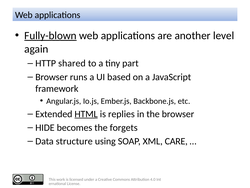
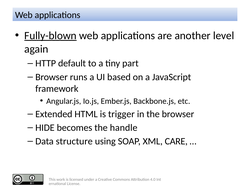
shared: shared -> default
HTML underline: present -> none
replies: replies -> trigger
forgets: forgets -> handle
